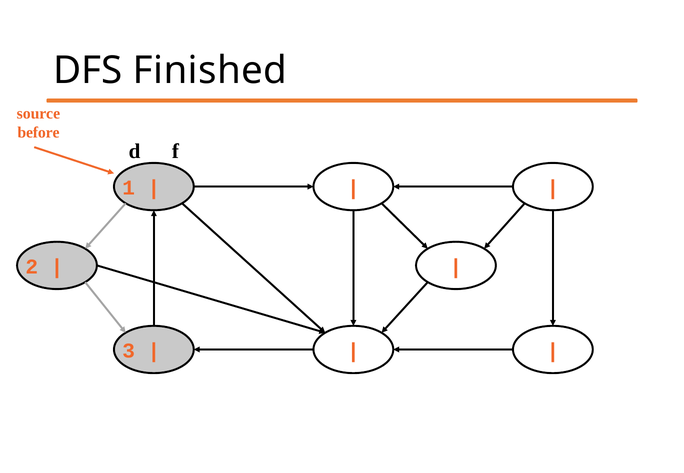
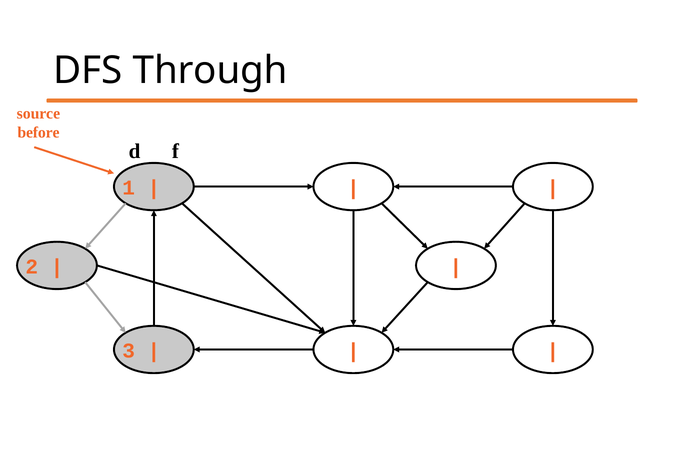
Finished: Finished -> Through
